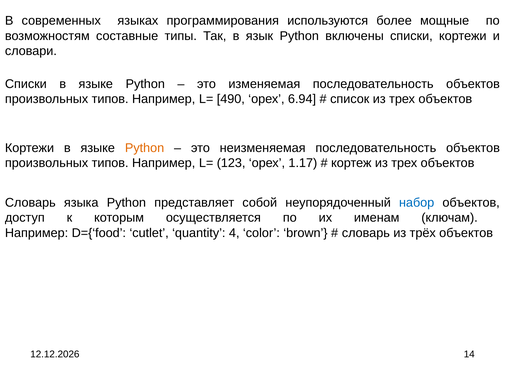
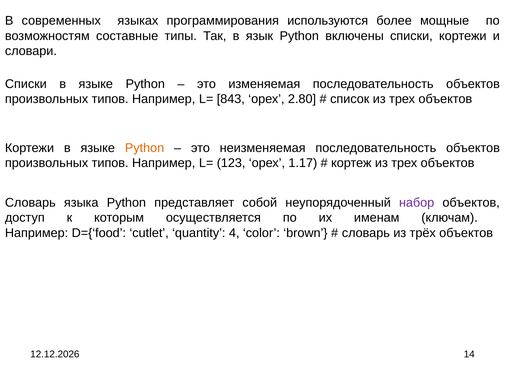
490: 490 -> 843
6.94: 6.94 -> 2.80
набор colour: blue -> purple
